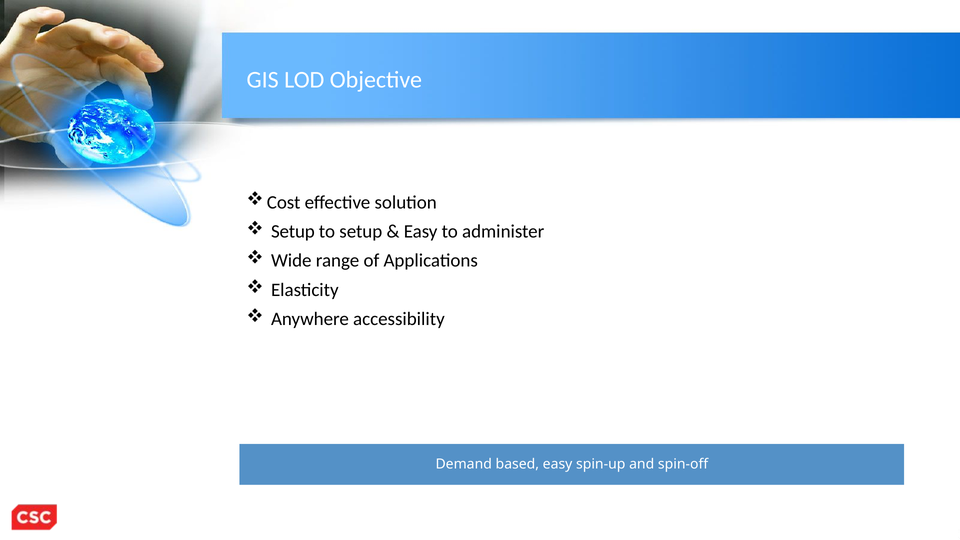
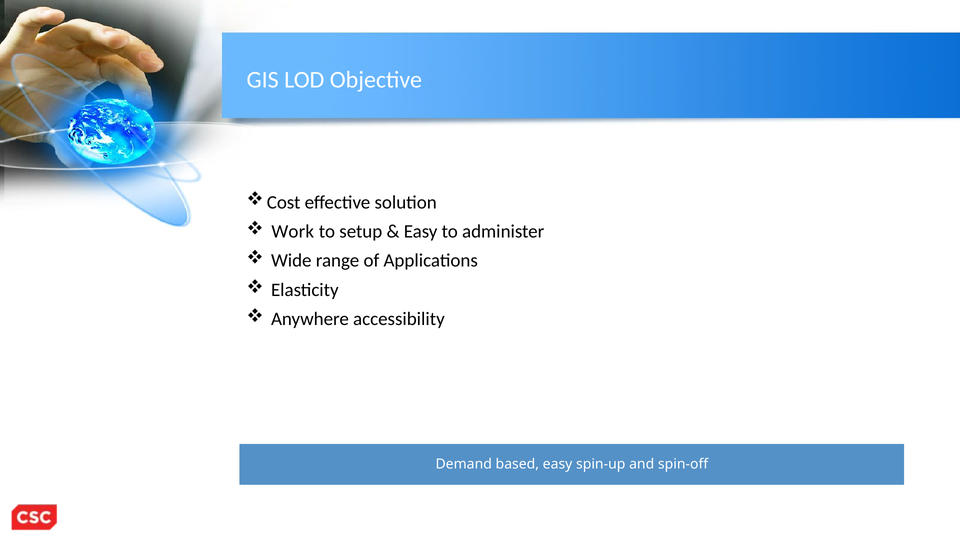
Setup at (293, 231): Setup -> Work
